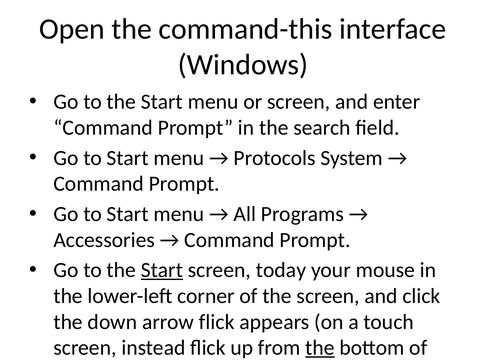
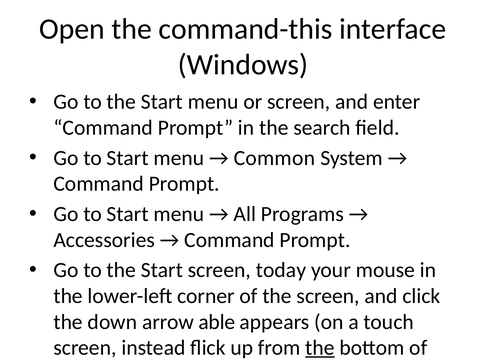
Protocols: Protocols -> Common
Start at (162, 270) underline: present -> none
arrow flick: flick -> able
